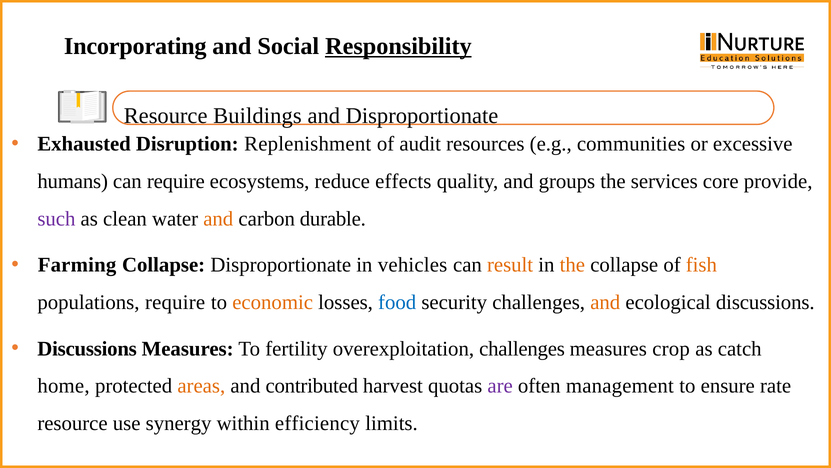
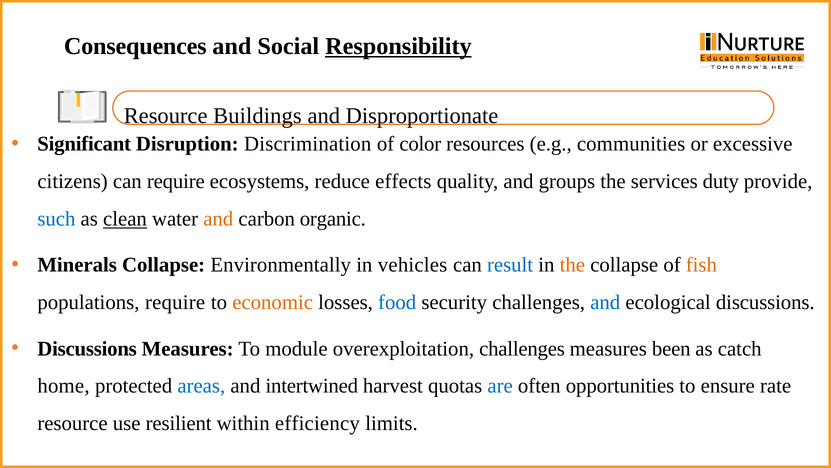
Incorporating: Incorporating -> Consequences
Exhausted: Exhausted -> Significant
Replenishment: Replenishment -> Discrimination
audit: audit -> color
humans: humans -> citizens
core: core -> duty
such colour: purple -> blue
clean underline: none -> present
durable: durable -> organic
Farming: Farming -> Minerals
Collapse Disproportionate: Disproportionate -> Environmentally
result colour: orange -> blue
and at (605, 302) colour: orange -> blue
fertility: fertility -> module
crop: crop -> been
areas colour: orange -> blue
contributed: contributed -> intertwined
are colour: purple -> blue
management: management -> opportunities
synergy: synergy -> resilient
